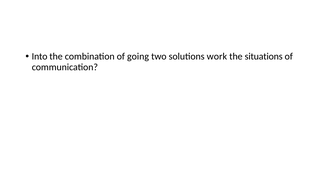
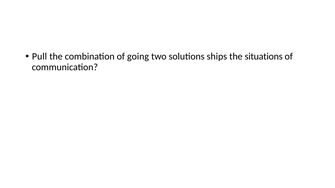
Into: Into -> Pull
work: work -> ships
